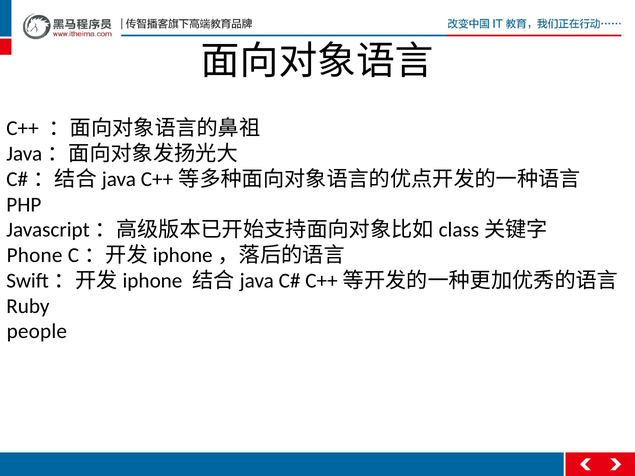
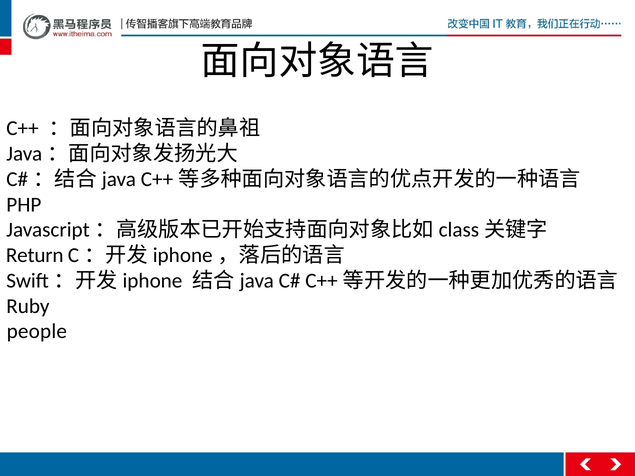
Phone: Phone -> Return
